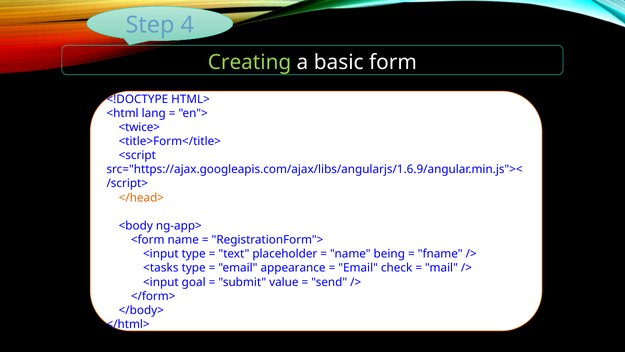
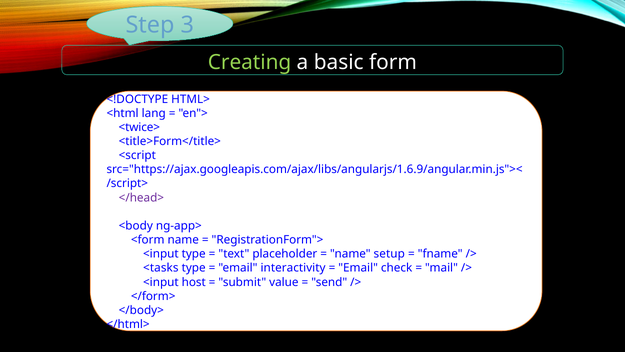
4: 4 -> 3
</head> colour: orange -> purple
being: being -> setup
appearance: appearance -> interactivity
goal: goal -> host
